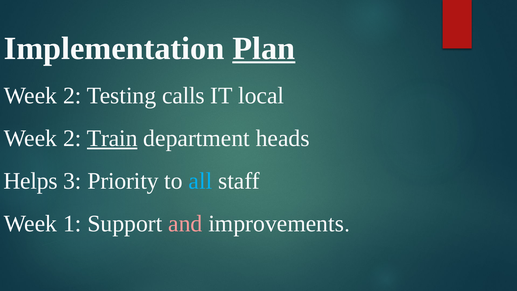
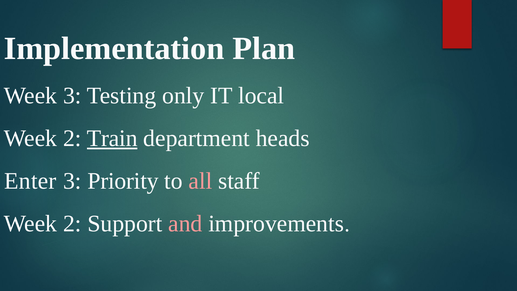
Plan underline: present -> none
2 at (72, 96): 2 -> 3
calls: calls -> only
Helps: Helps -> Enter
all colour: light blue -> pink
1 at (72, 224): 1 -> 2
